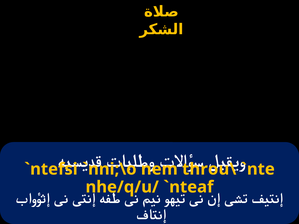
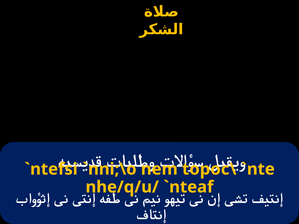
throu\: throu\ -> topoc\
